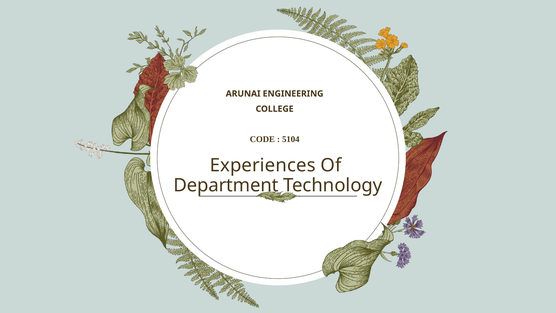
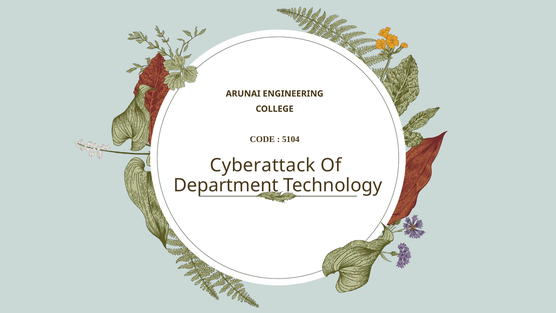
Experiences: Experiences -> Cyberattack
